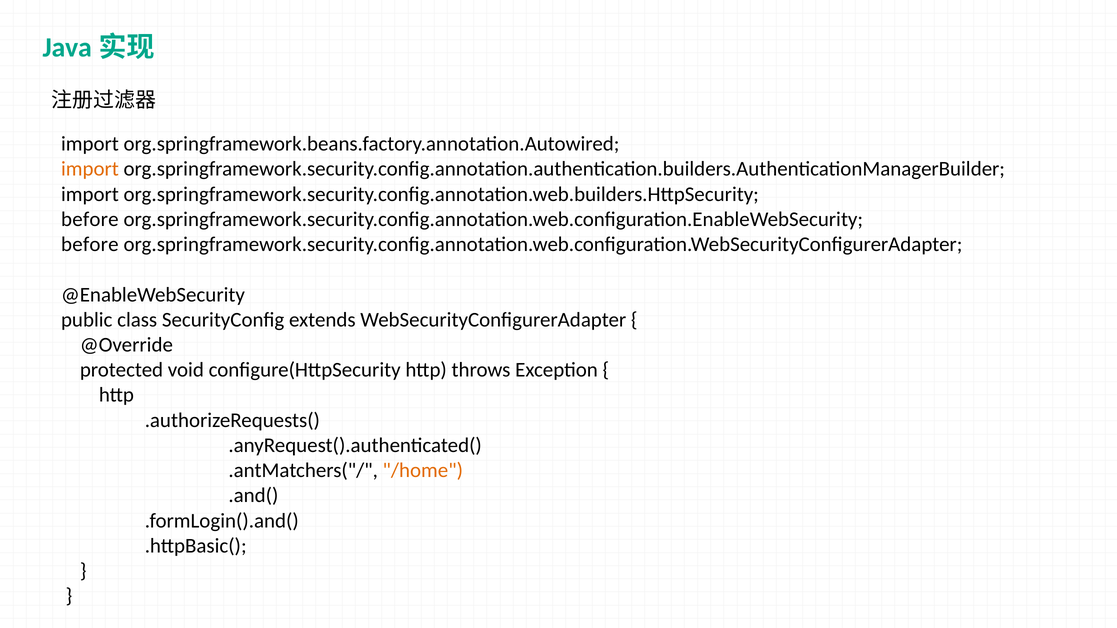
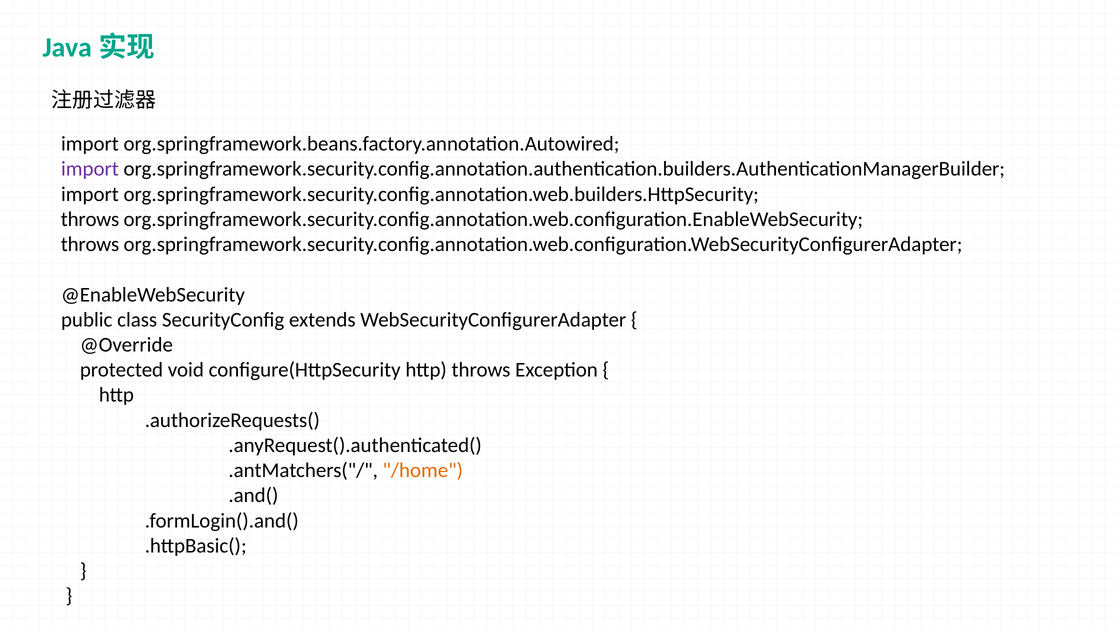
import at (90, 169) colour: orange -> purple
before at (90, 219): before -> throws
before at (90, 244): before -> throws
